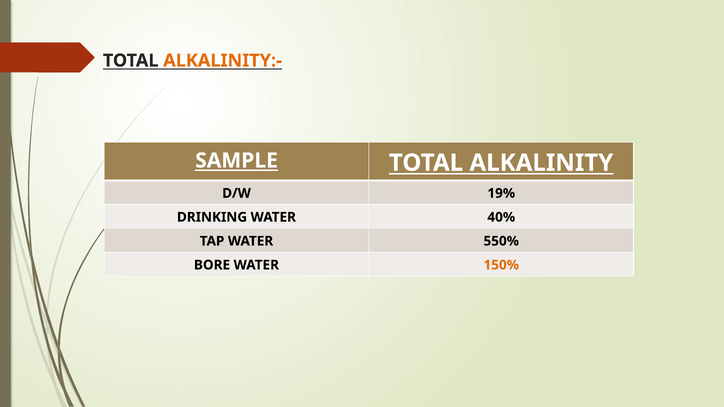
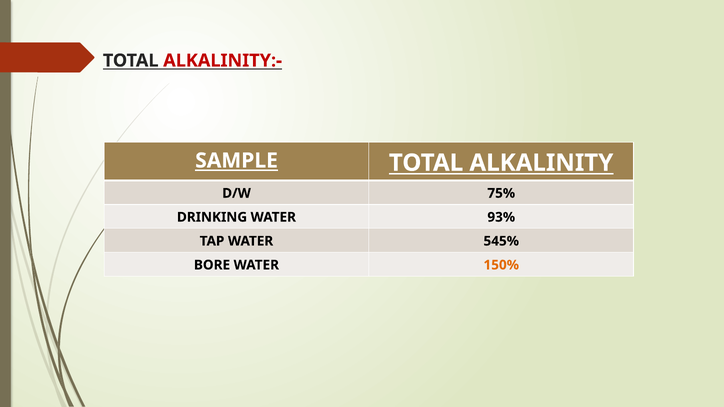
ALKALINITY:- colour: orange -> red
19%: 19% -> 75%
40%: 40% -> 93%
550%: 550% -> 545%
